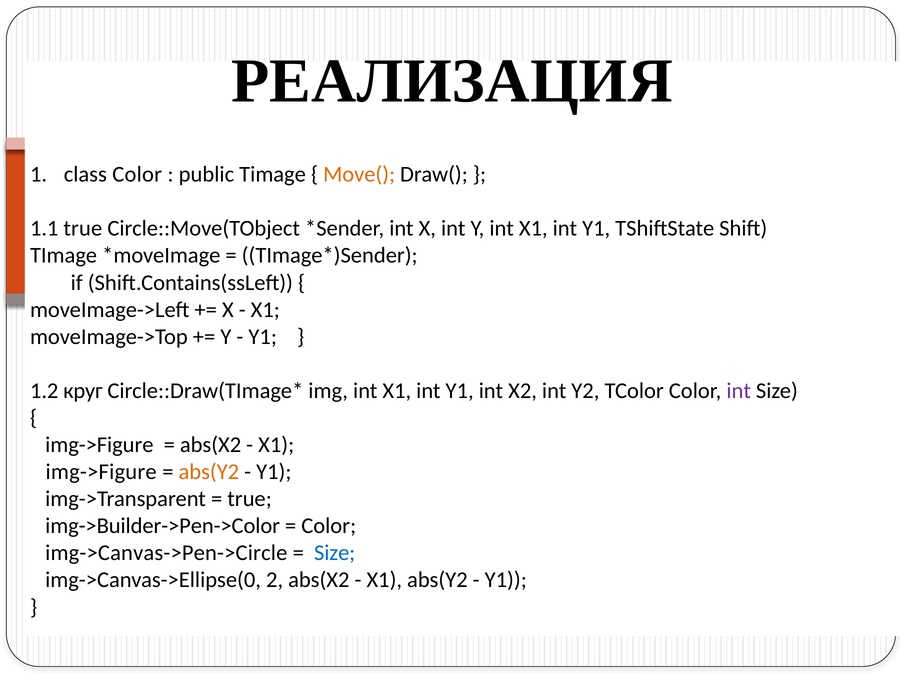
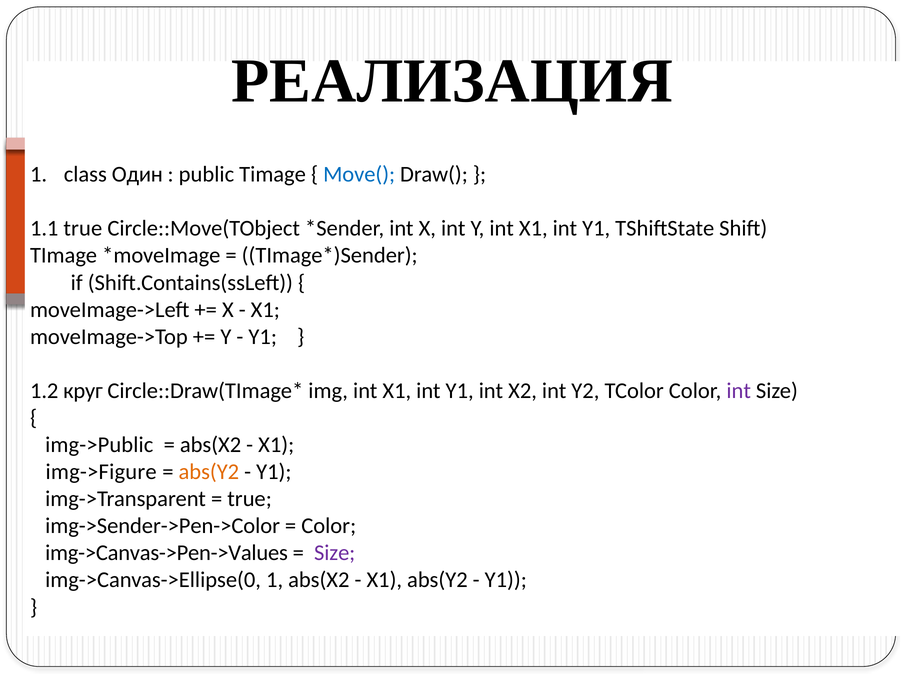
class Color: Color -> Один
Move( colour: orange -> blue
img->Figure at (99, 445): img->Figure -> img->Public
img->Builder->Pen->Color: img->Builder->Pen->Color -> img->Sender->Pen->Color
img->Canvas->Pen->Circle: img->Canvas->Pen->Circle -> img->Canvas->Pen->Values
Size at (335, 553) colour: blue -> purple
img->Canvas->Ellipse(0 2: 2 -> 1
